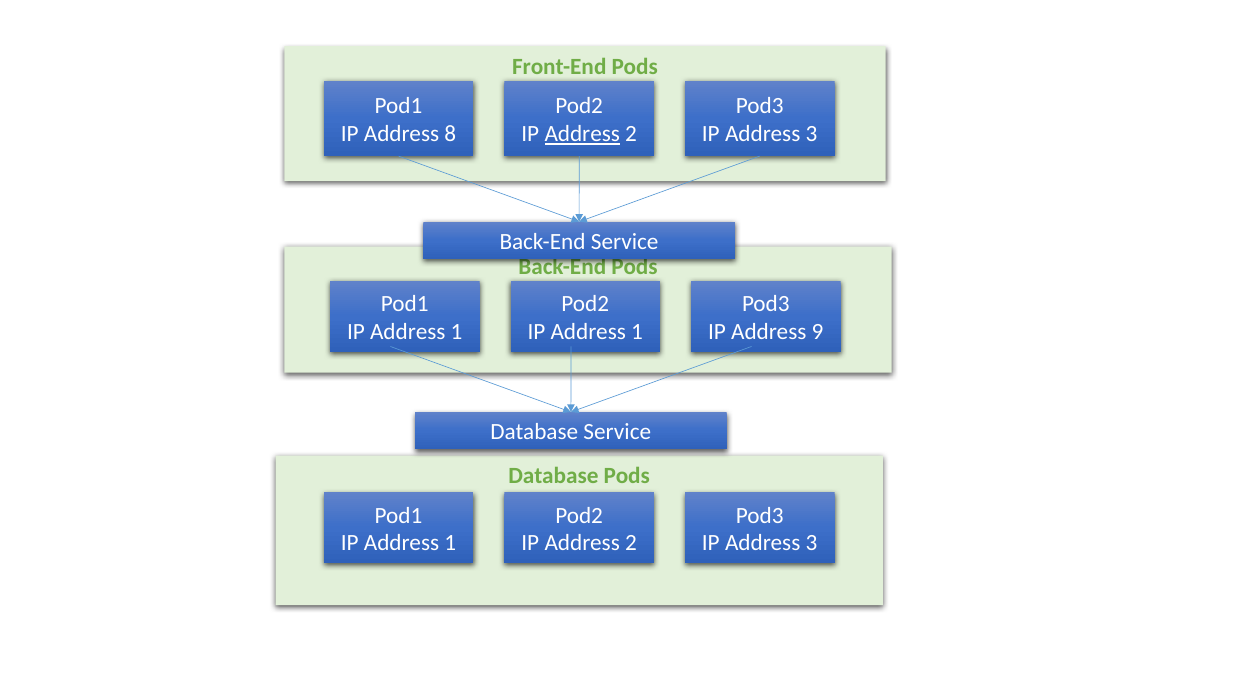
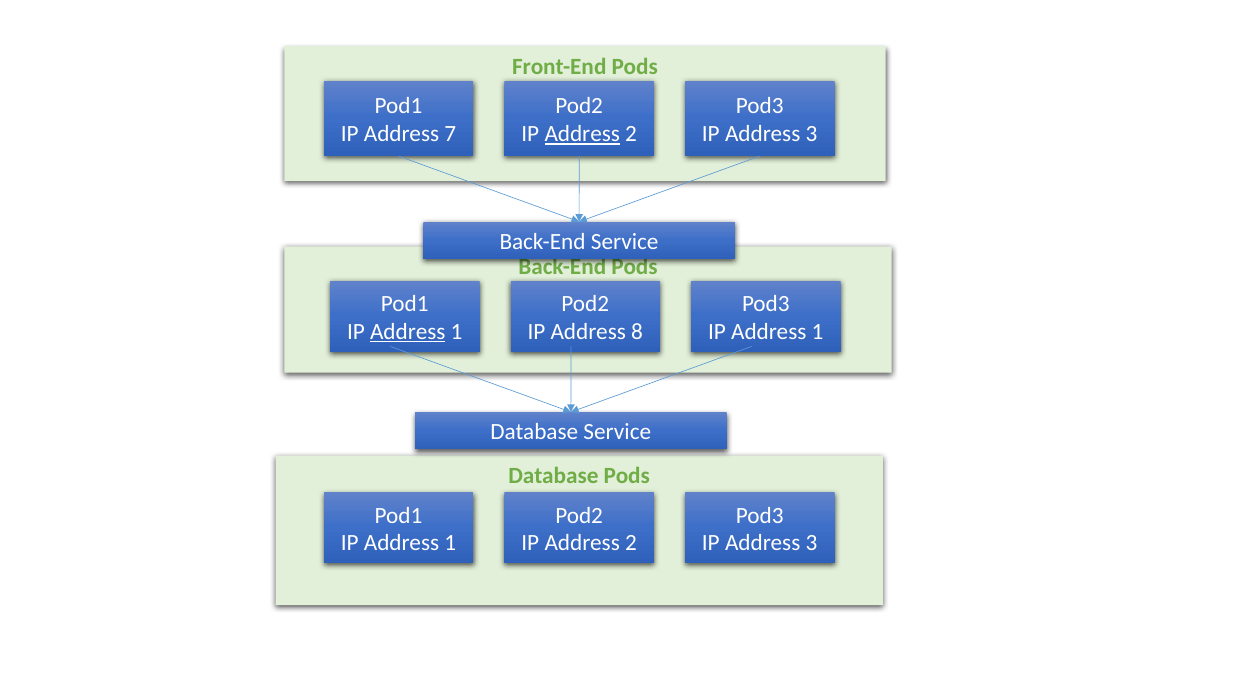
8: 8 -> 7
Address at (408, 332) underline: none -> present
1 at (637, 332): 1 -> 8
9 at (818, 332): 9 -> 1
